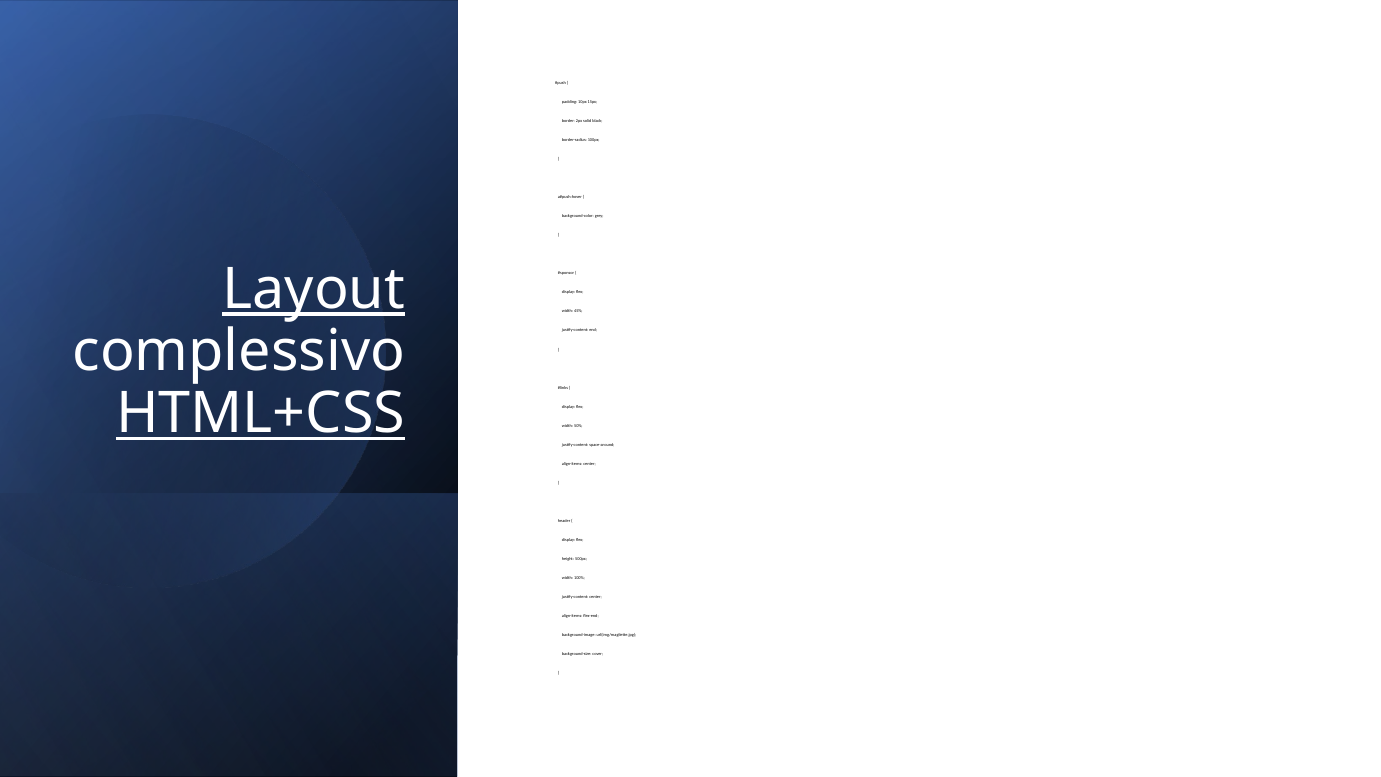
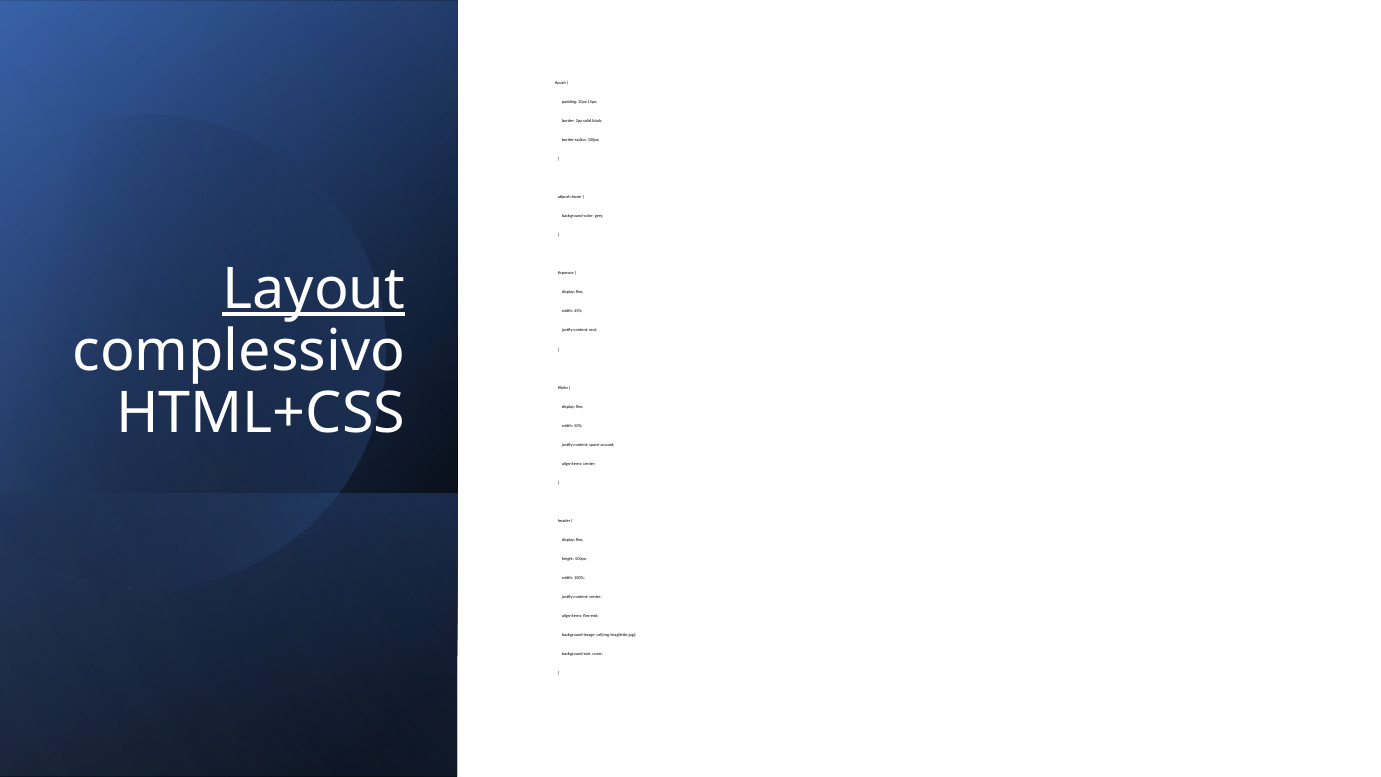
HTML+CSS underline: present -> none
